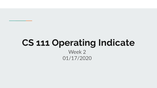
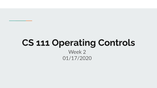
Indicate: Indicate -> Controls
